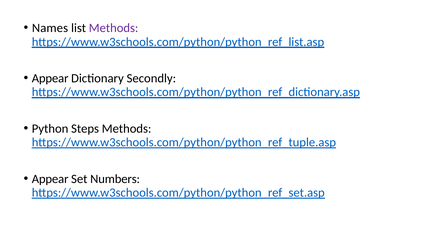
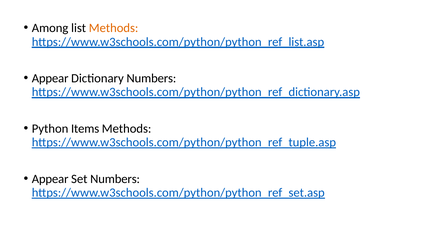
Names: Names -> Among
Methods at (114, 28) colour: purple -> orange
Dictionary Secondly: Secondly -> Numbers
Steps: Steps -> Items
